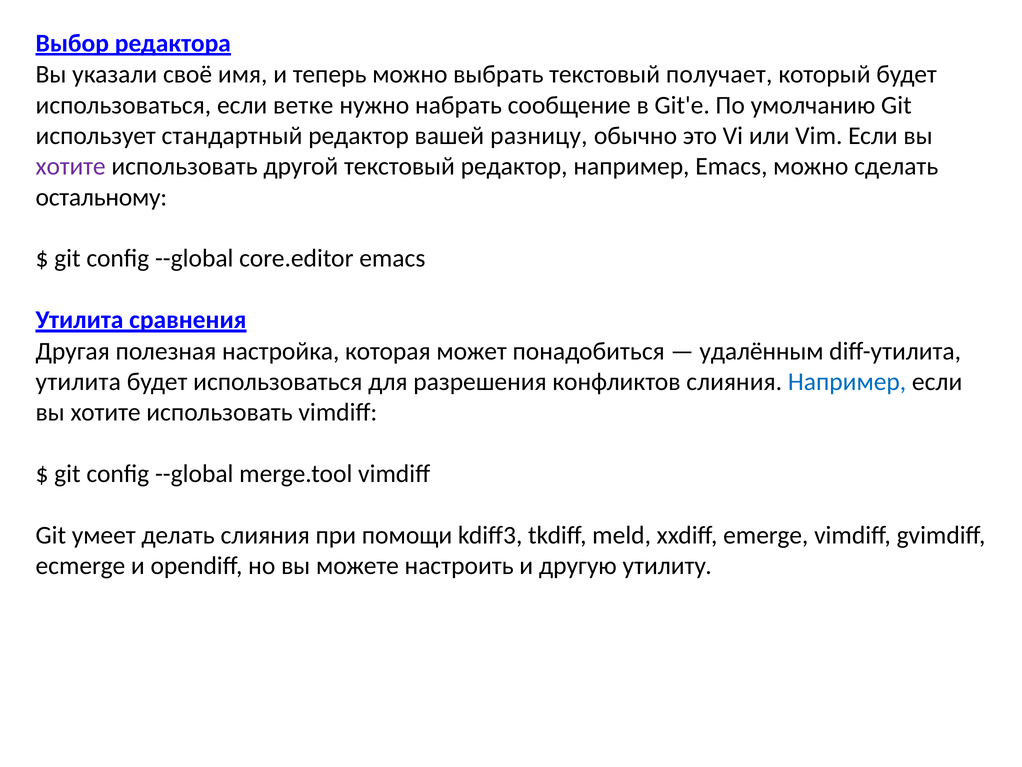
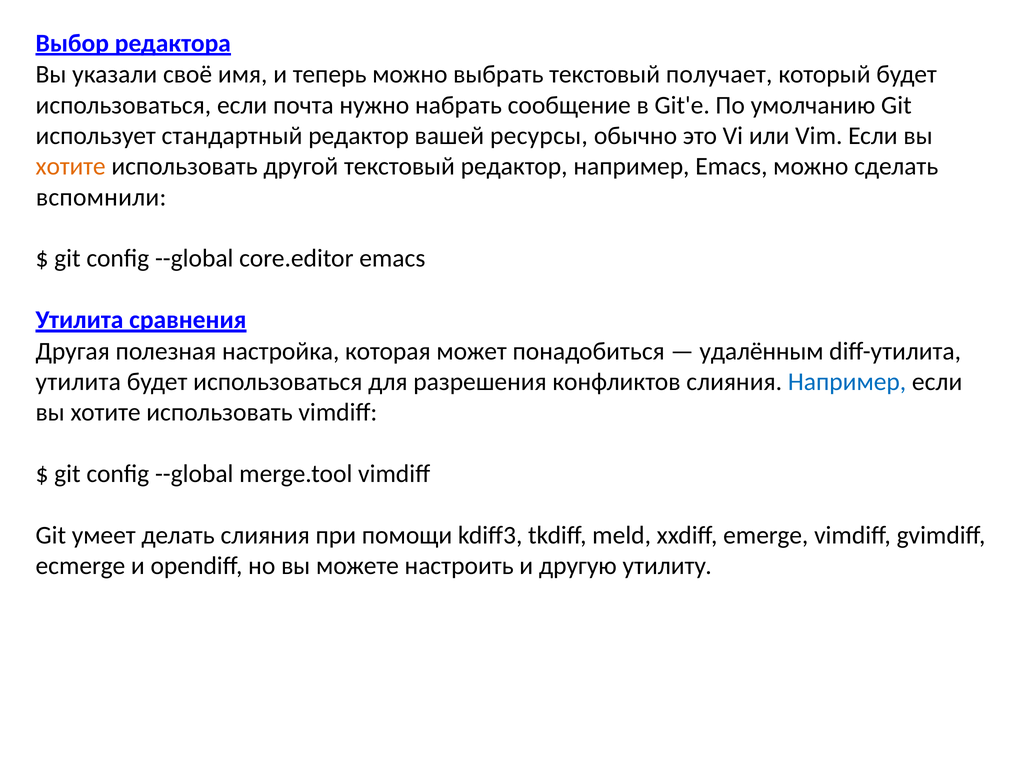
ветке: ветке -> почта
разницу: разницу -> ресурсы
хотите at (71, 166) colour: purple -> orange
остальному: остальному -> вспомнили
